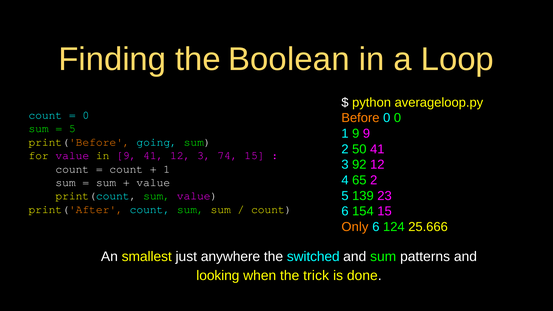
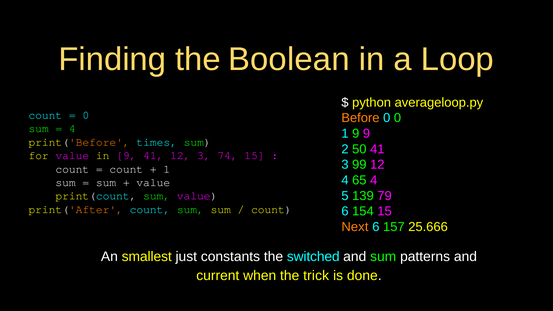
5 at (72, 129): 5 -> 4
going: going -> times
92: 92 -> 99
65 2: 2 -> 4
23: 23 -> 79
Only: Only -> Next
124: 124 -> 157
anywhere: anywhere -> constants
looking: looking -> current
